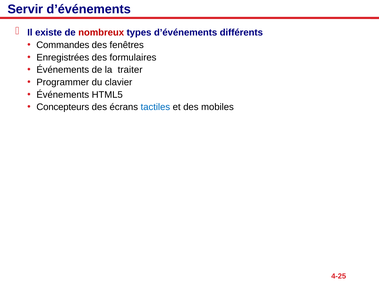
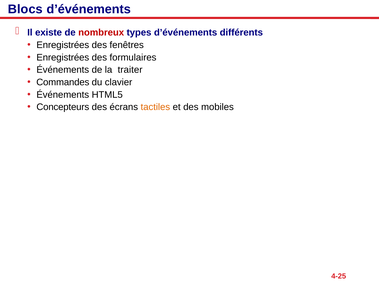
Servir: Servir -> Blocs
Commandes at (63, 45): Commandes -> Enregistrées
Programmer: Programmer -> Commandes
tactiles colour: blue -> orange
